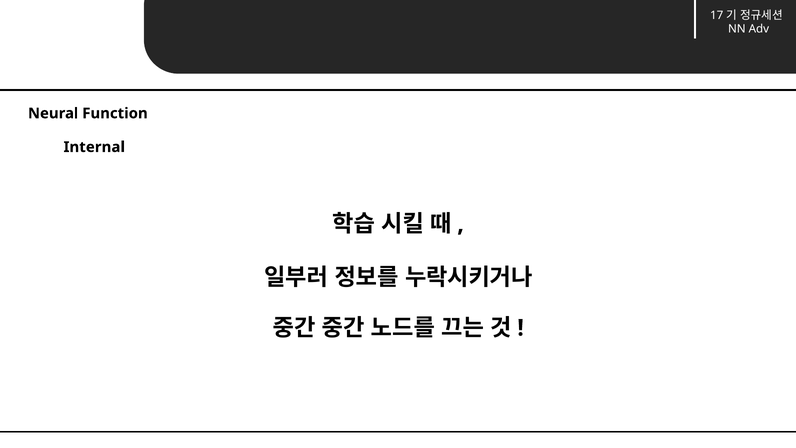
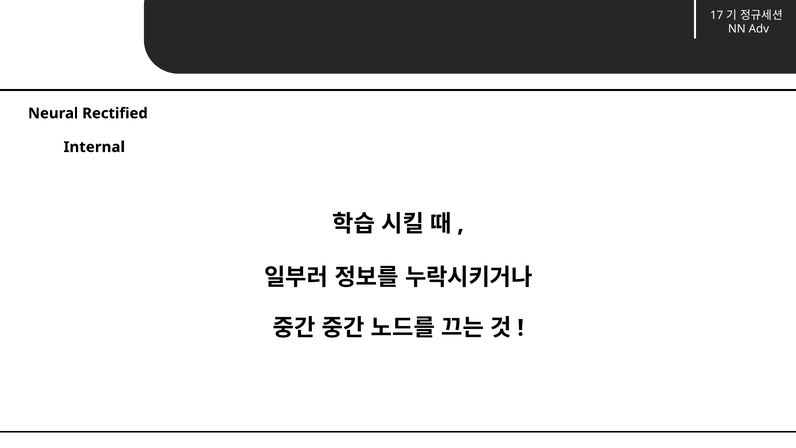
Function: Function -> Rectified
